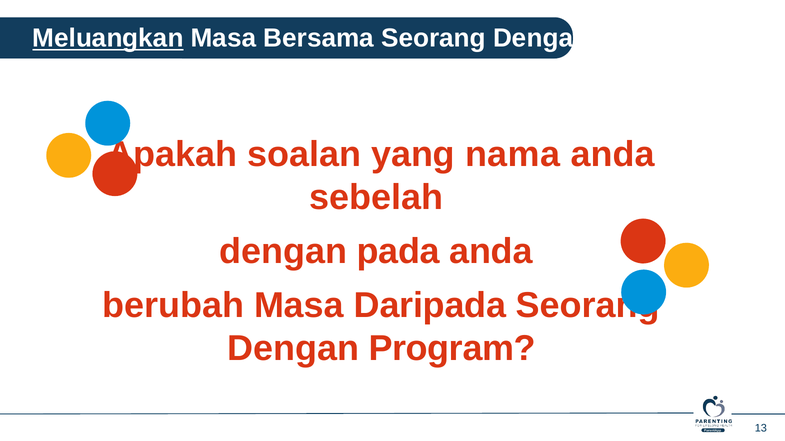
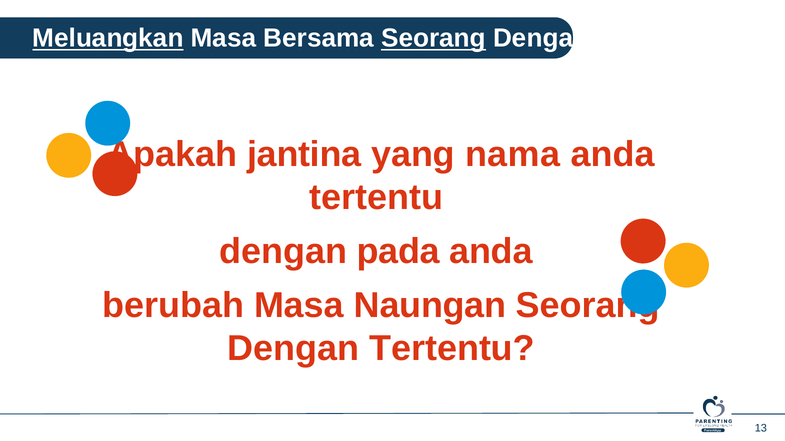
Seorang at (434, 38) underline: none -> present
soalan: soalan -> jantina
sebelah at (376, 198): sebelah -> tertentu
Daripada: Daripada -> Naungan
Dengan Program: Program -> Tertentu
